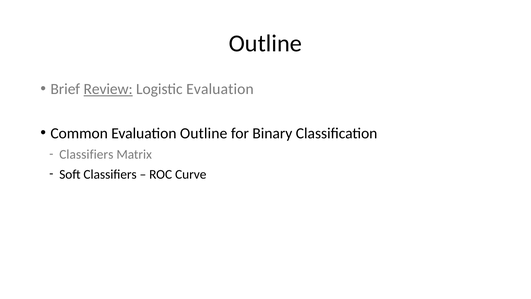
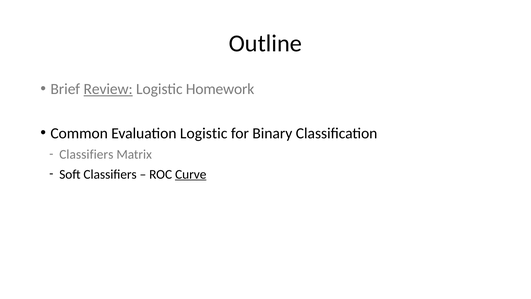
Logistic Evaluation: Evaluation -> Homework
Evaluation Outline: Outline -> Logistic
Curve underline: none -> present
